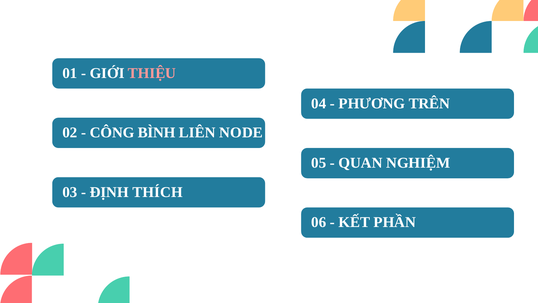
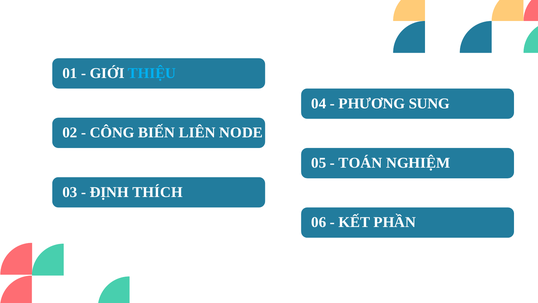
THIỆU colour: pink -> light blue
TRÊN: TRÊN -> SUNG
BÌNH: BÌNH -> BIẾN
QUAN: QUAN -> TOÁN
